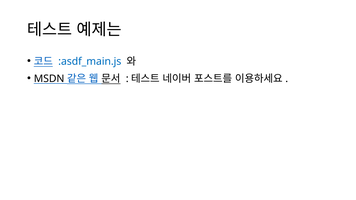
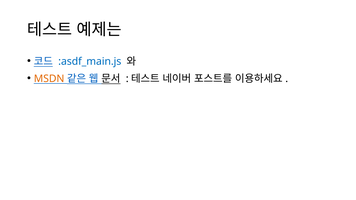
MSDN colour: black -> orange
